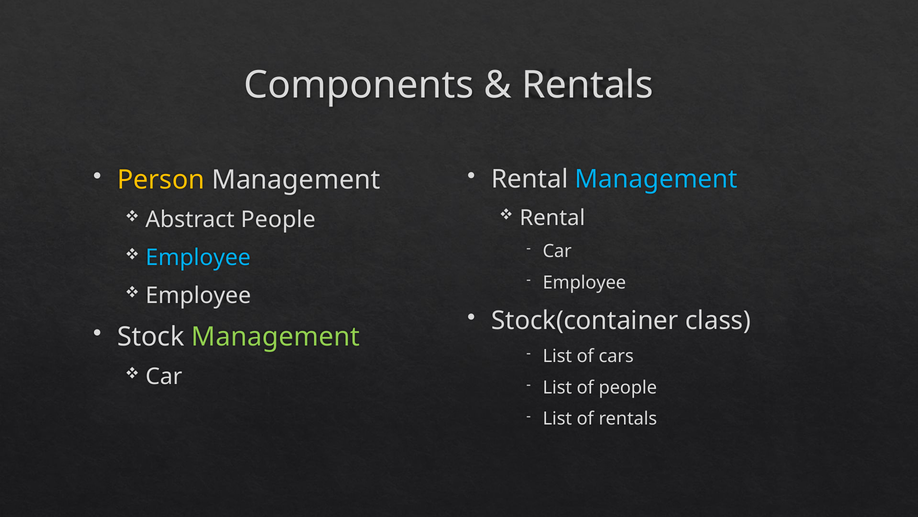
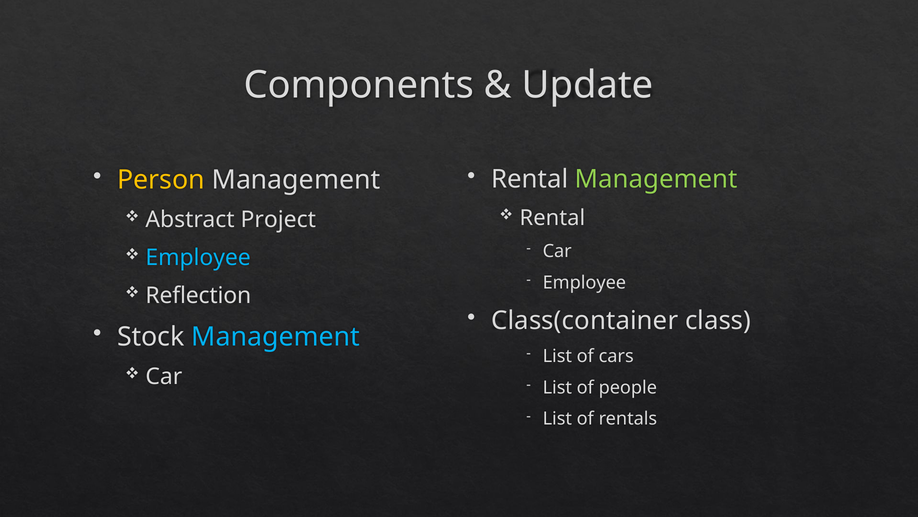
Rentals at (588, 85): Rentals -> Update
Management at (656, 179) colour: light blue -> light green
Abstract People: People -> Project
Employee at (198, 295): Employee -> Reflection
Stock(container: Stock(container -> Class(container
Management at (276, 336) colour: light green -> light blue
